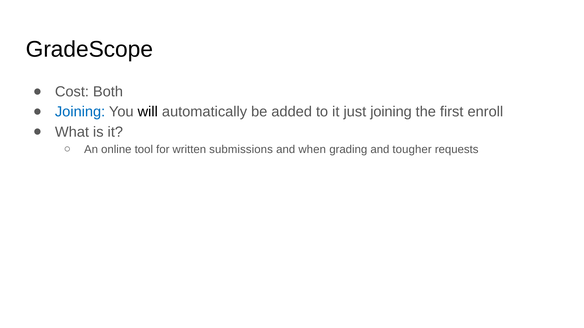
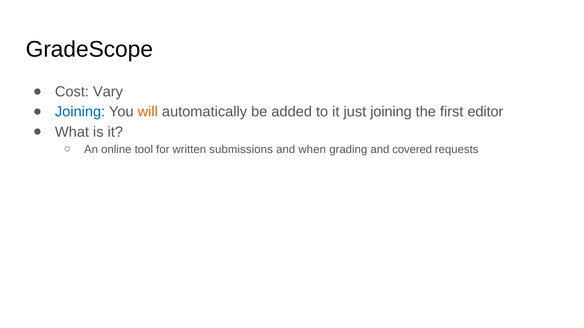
Both: Both -> Vary
will colour: black -> orange
enroll: enroll -> editor
tougher: tougher -> covered
